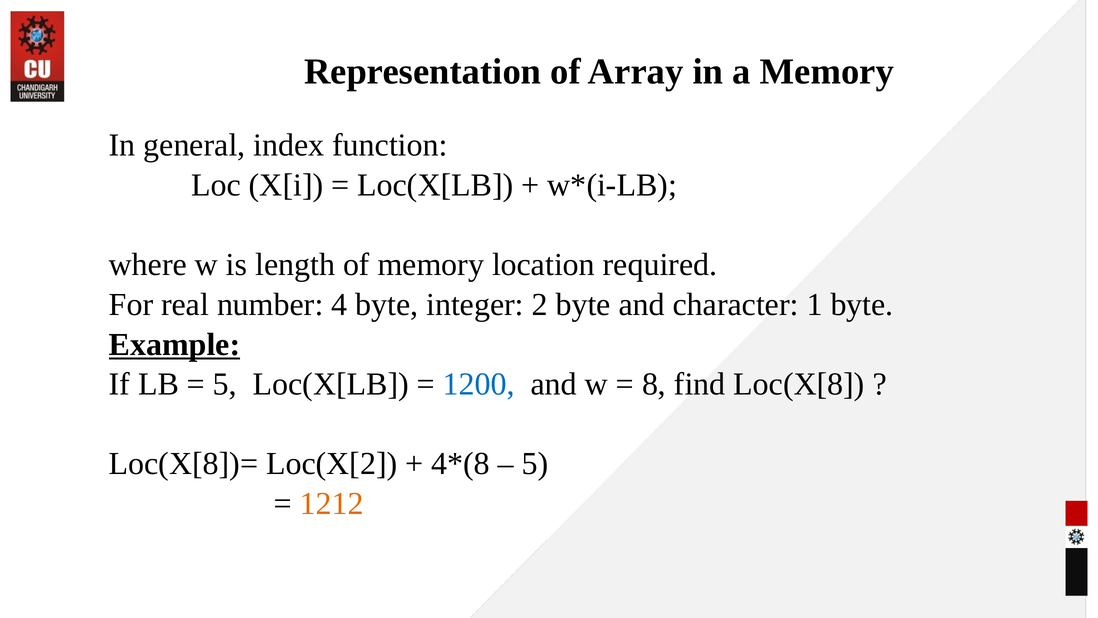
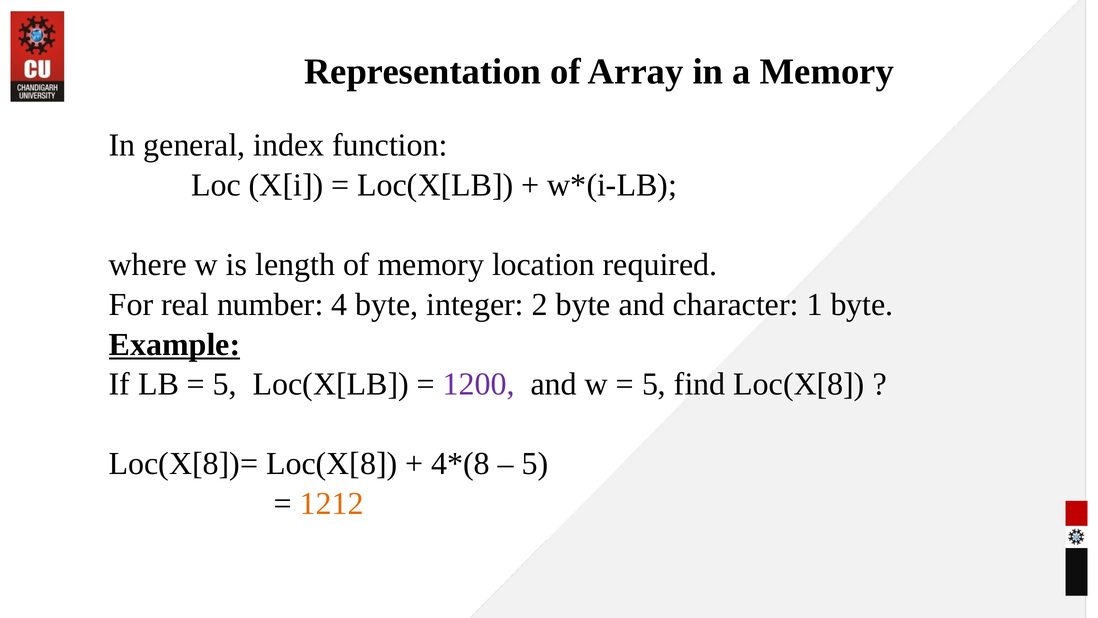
1200 colour: blue -> purple
8 at (654, 384): 8 -> 5
Loc(X[8])= Loc(X[2: Loc(X[2 -> Loc(X[8
